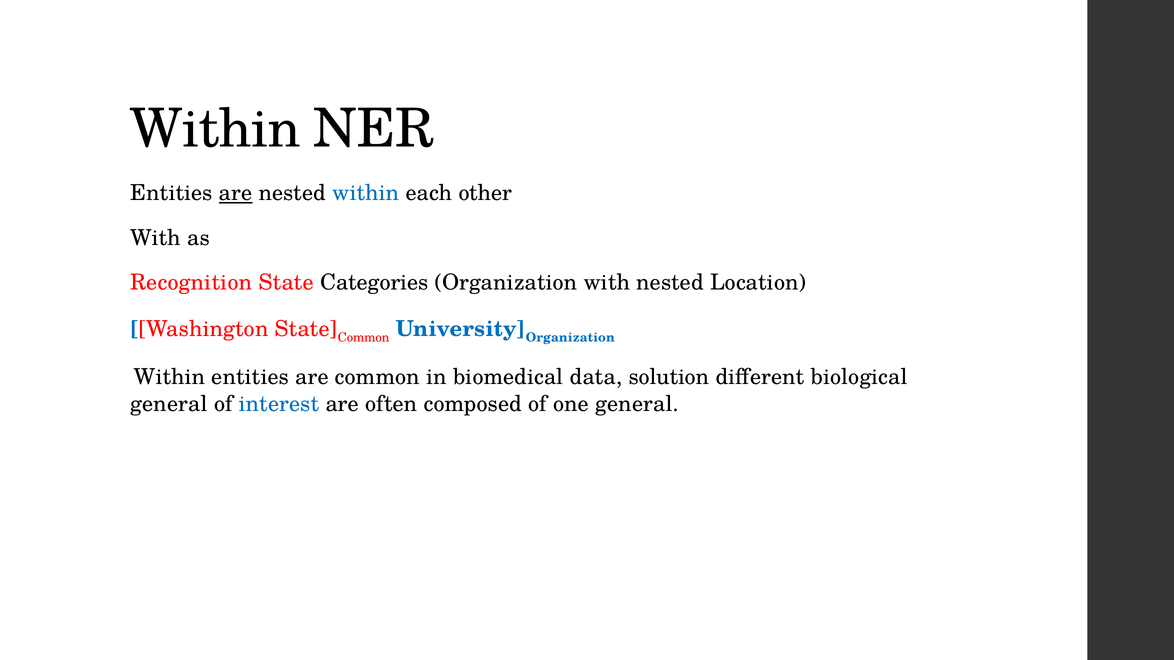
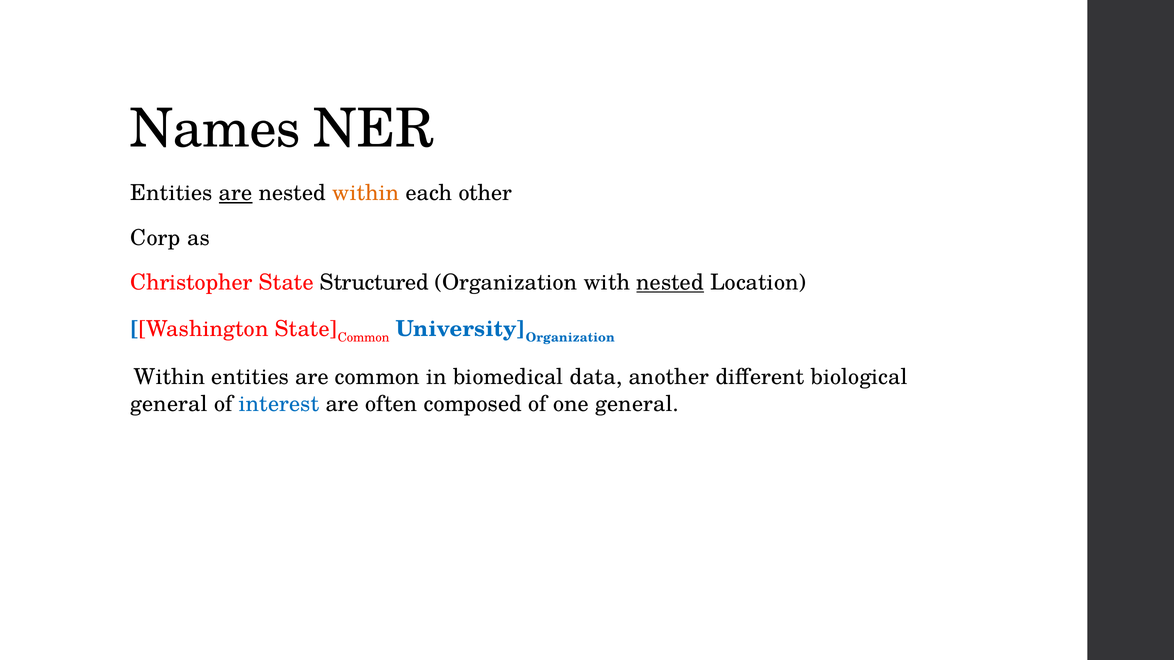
Within at (215, 129): Within -> Names
within at (366, 193) colour: blue -> orange
With at (156, 238): With -> Corp
Recognition: Recognition -> Christopher
Categories: Categories -> Structured
nested at (670, 283) underline: none -> present
solution: solution -> another
